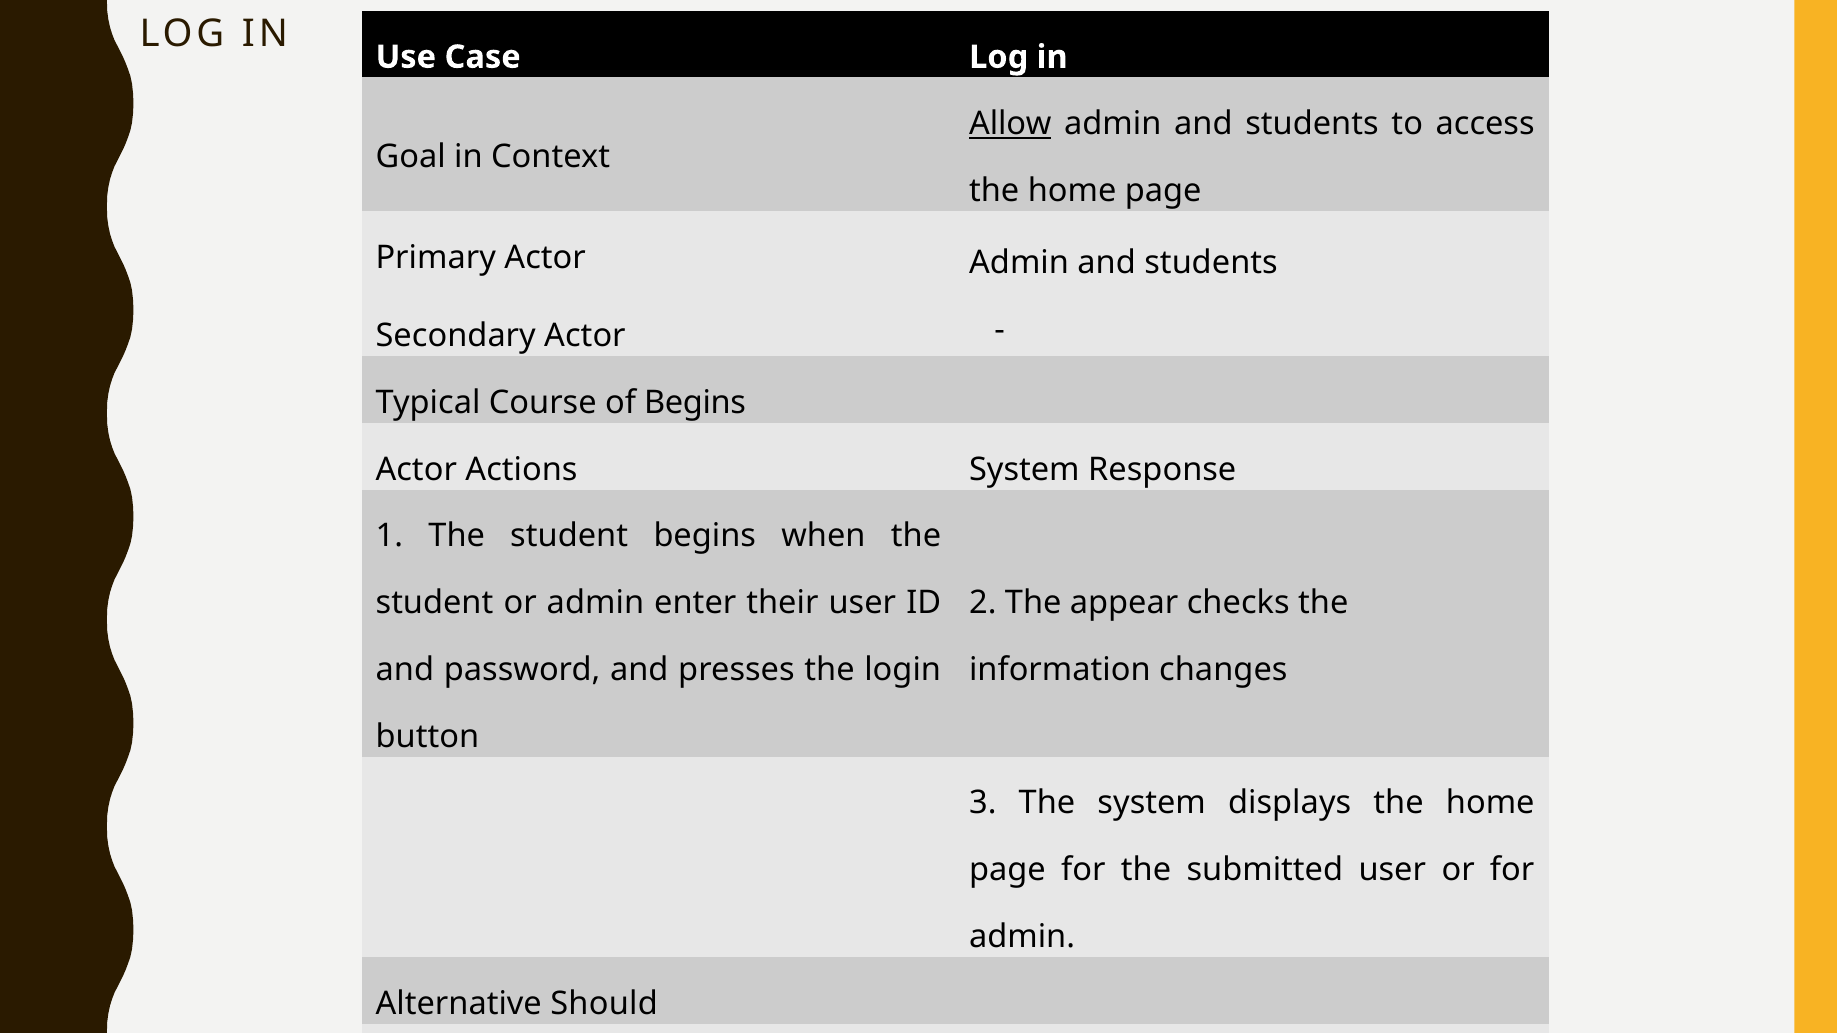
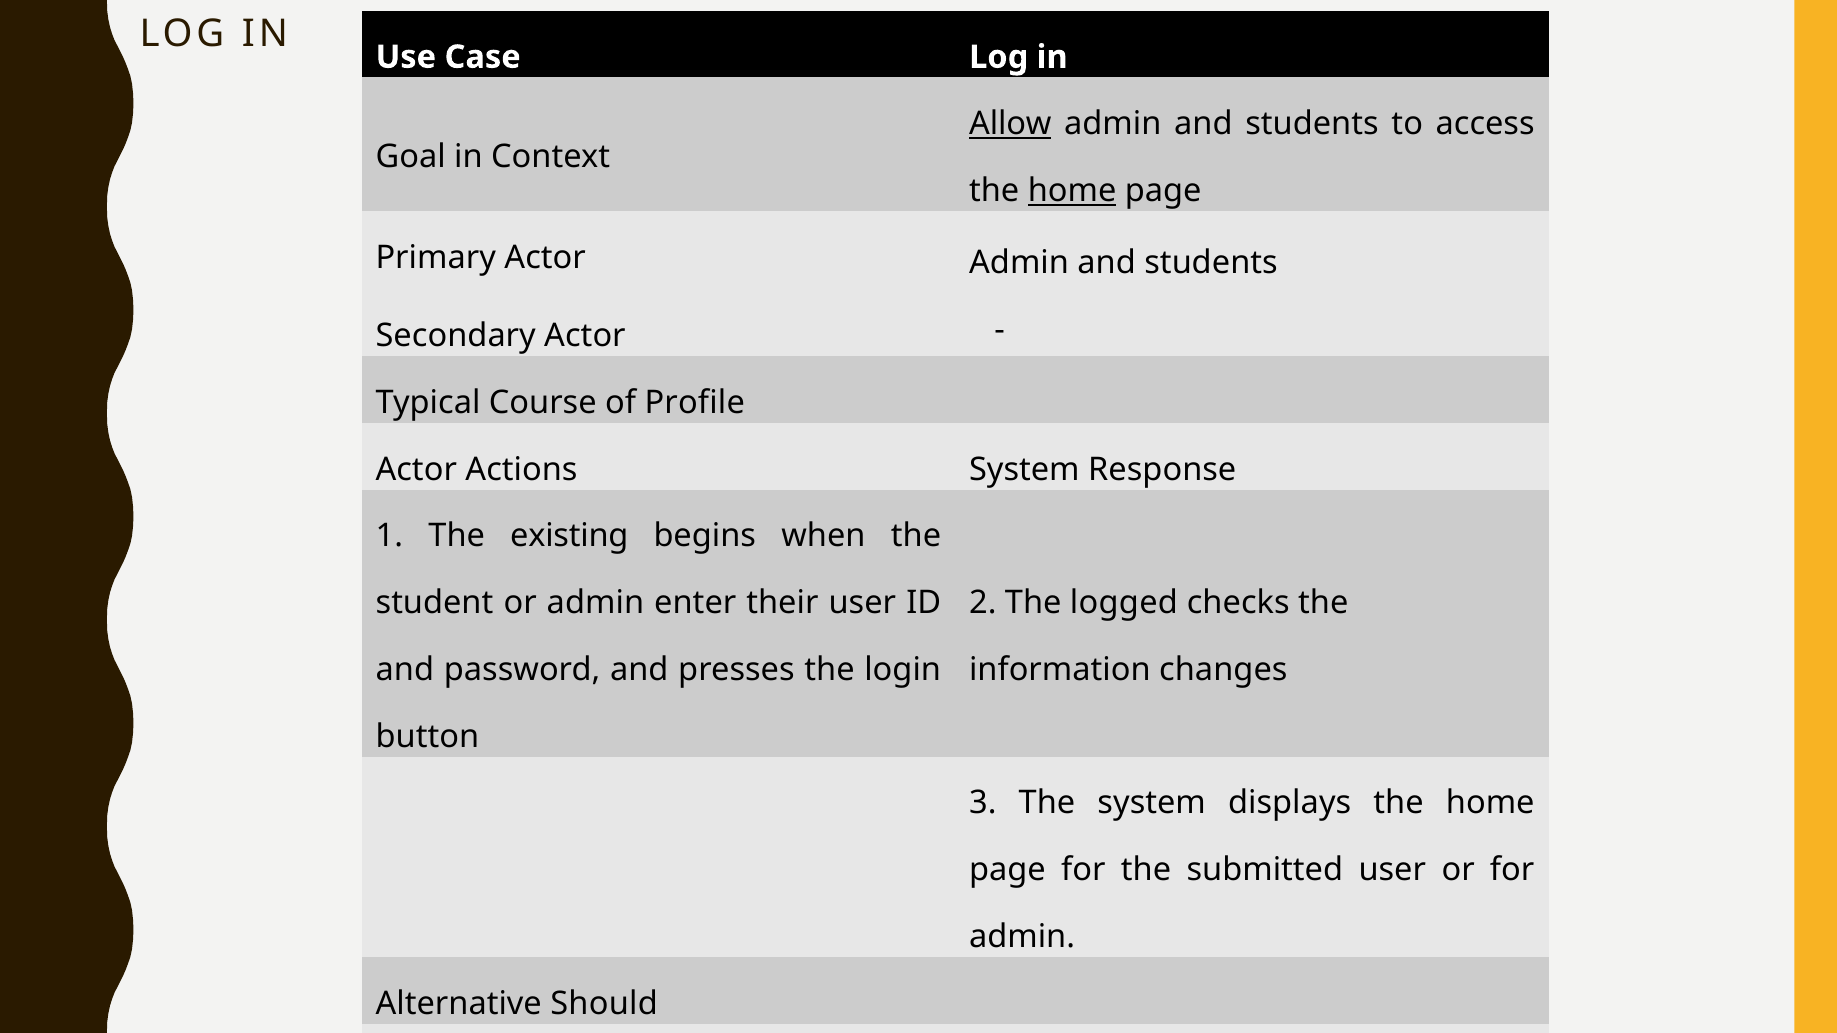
home at (1072, 191) underline: none -> present
of Begins: Begins -> Profile
1 The student: student -> existing
appear: appear -> logged
